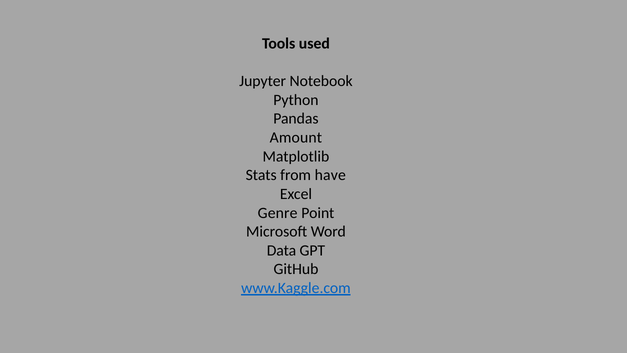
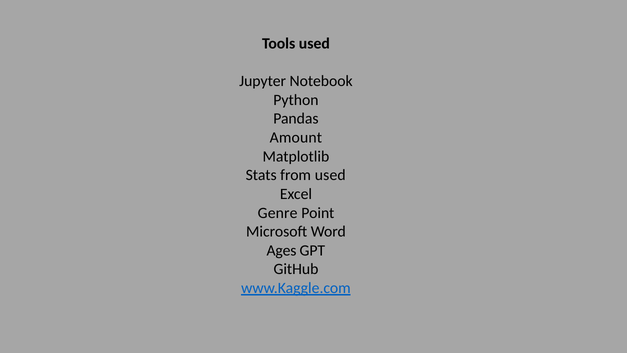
from have: have -> used
Data: Data -> Ages
